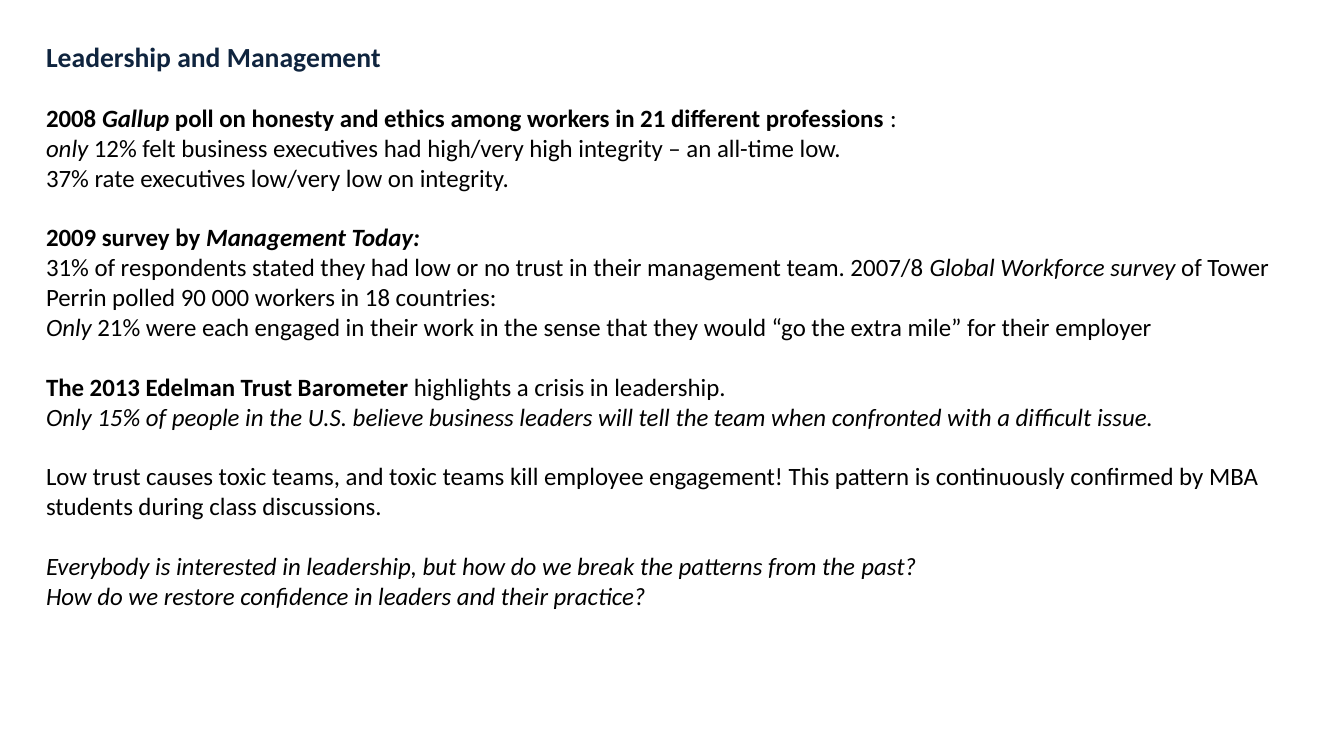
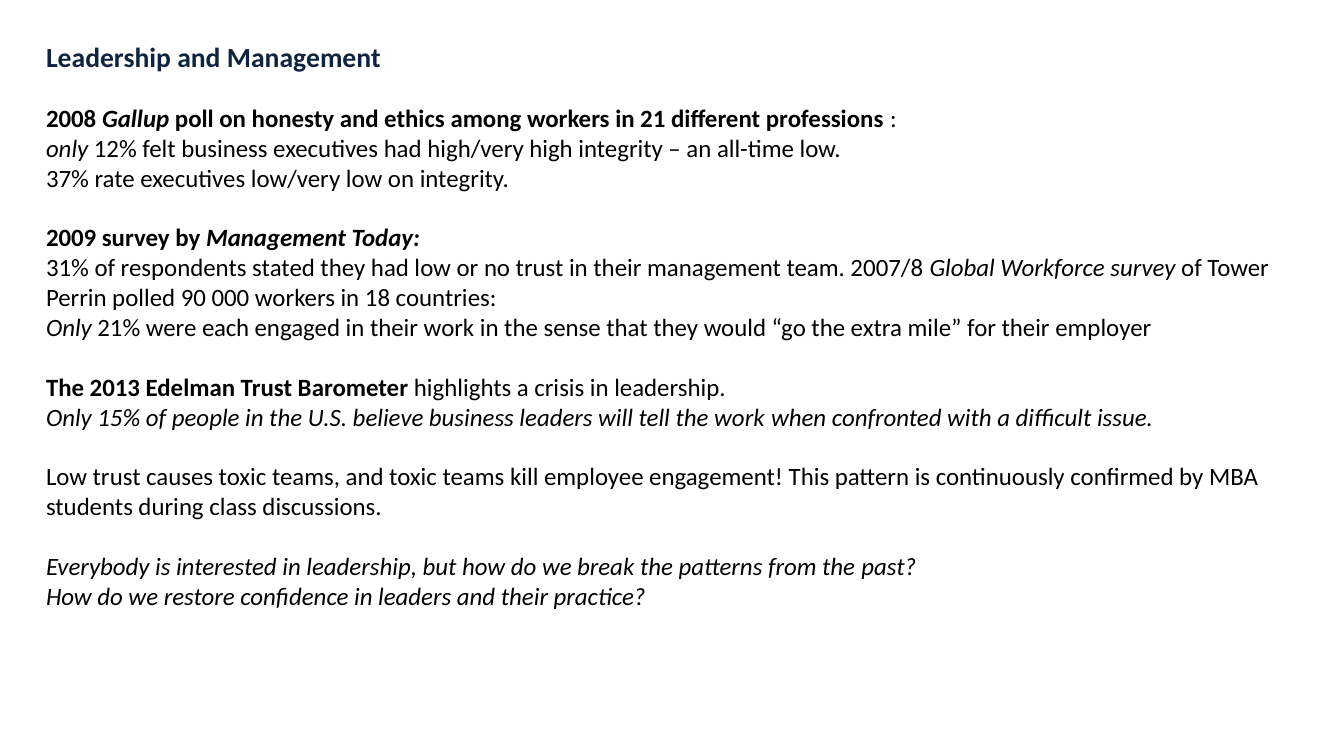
the team: team -> work
